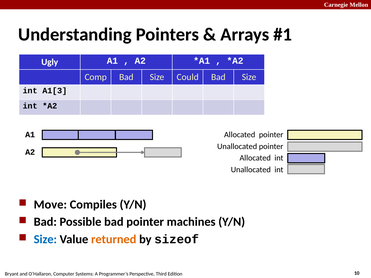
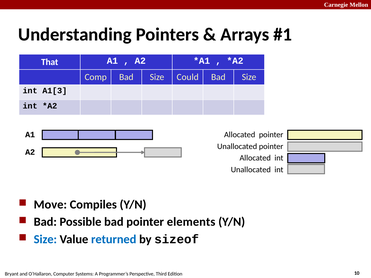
Ugly: Ugly -> That
machines: machines -> elements
returned colour: orange -> blue
